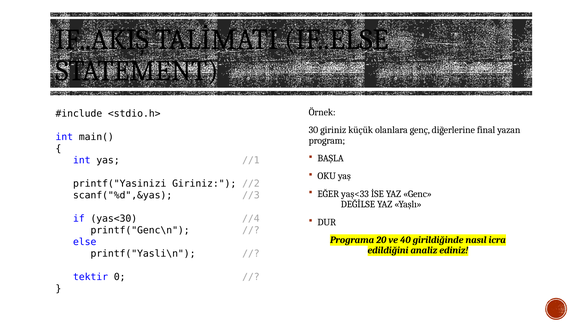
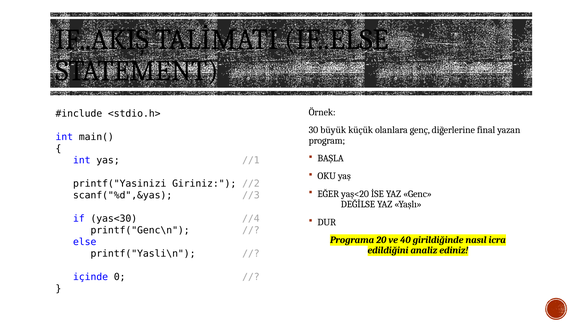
30 giriniz: giriniz -> büyük
yaş<33: yaş<33 -> yaş<20
tektir: tektir -> içinde
